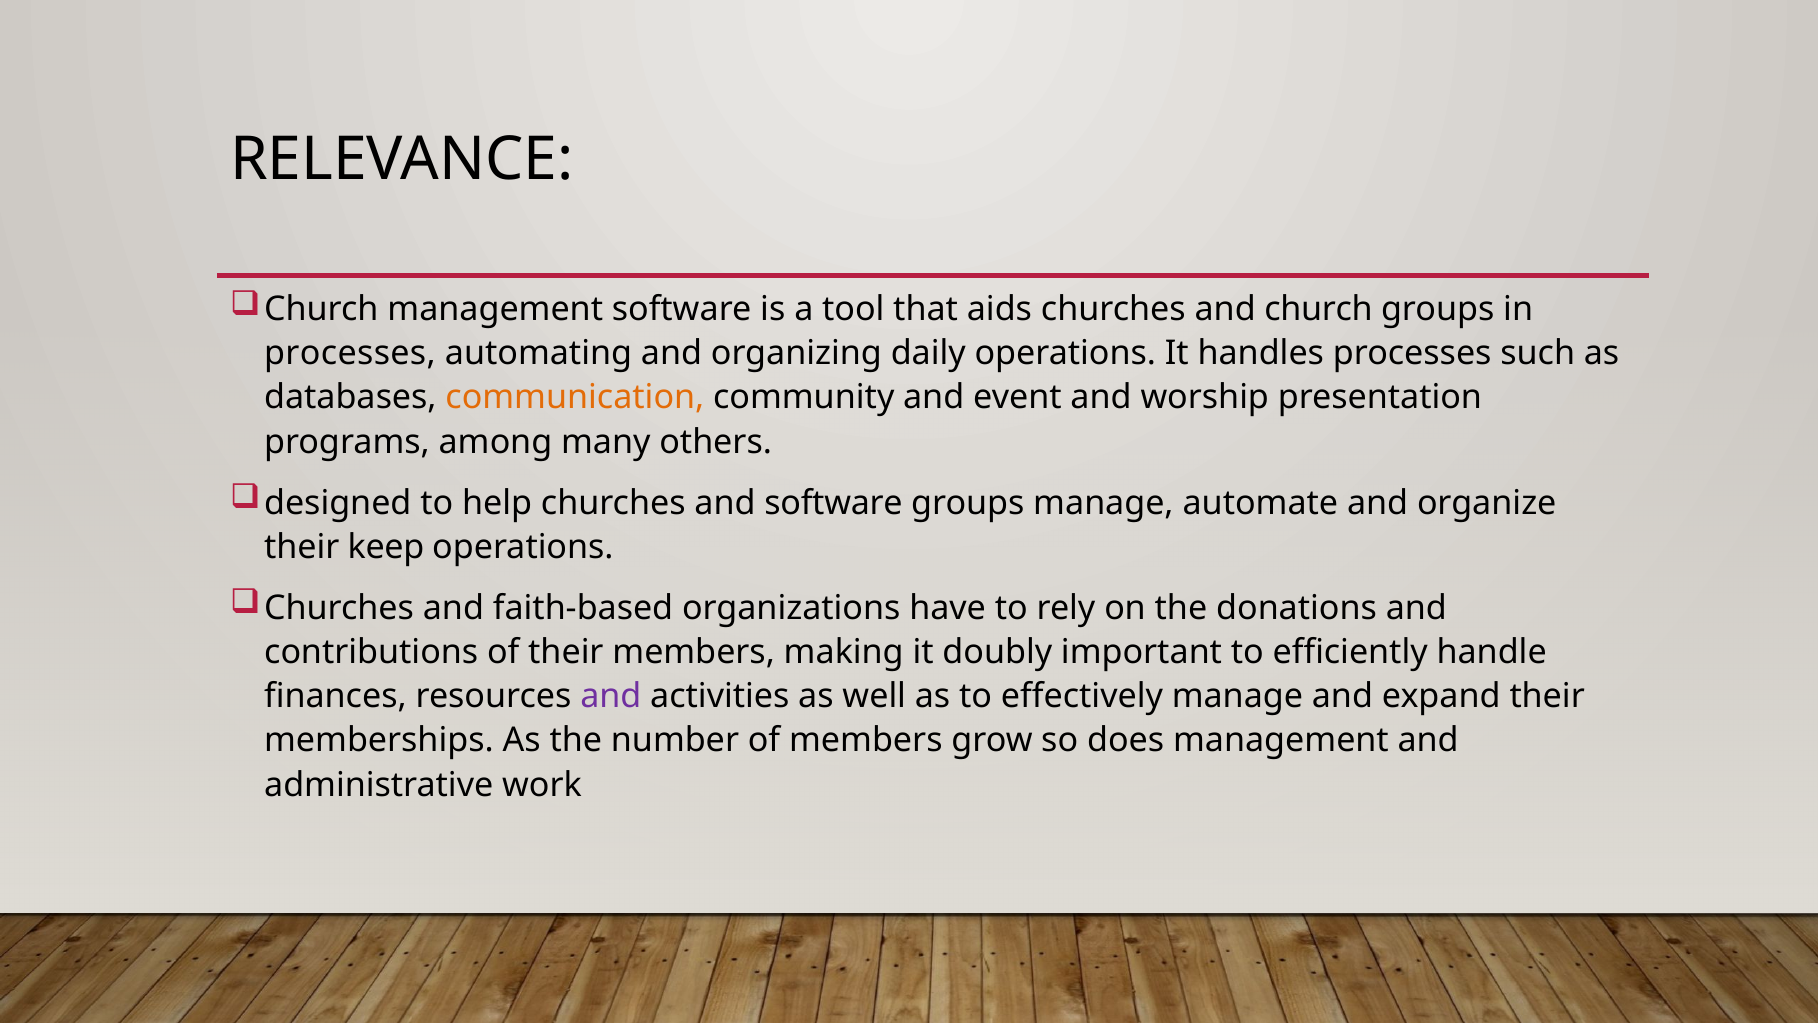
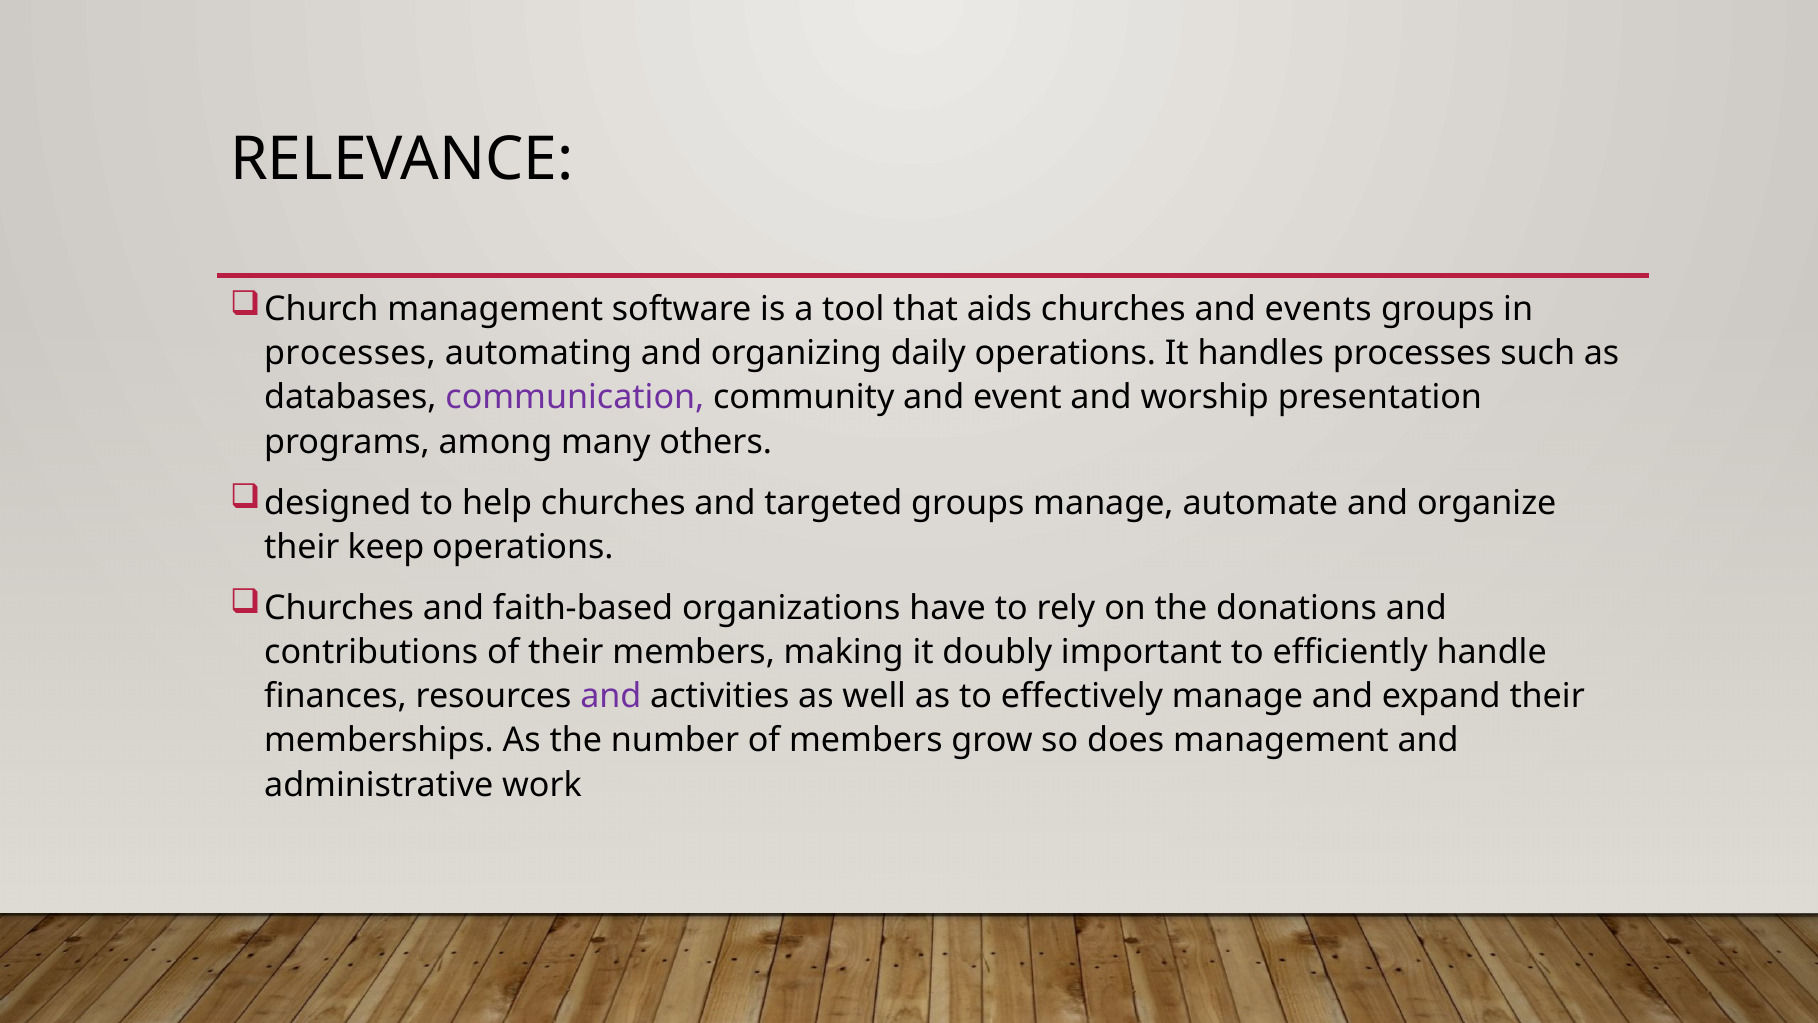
and church: church -> events
communication colour: orange -> purple
and software: software -> targeted
